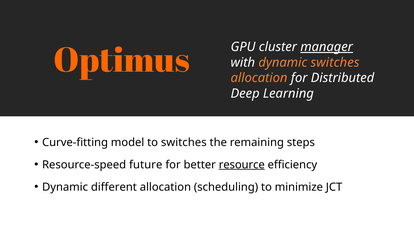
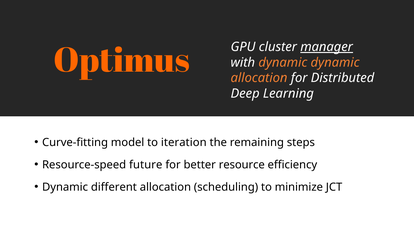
dynamic switches: switches -> dynamic
to switches: switches -> iteration
resource underline: present -> none
